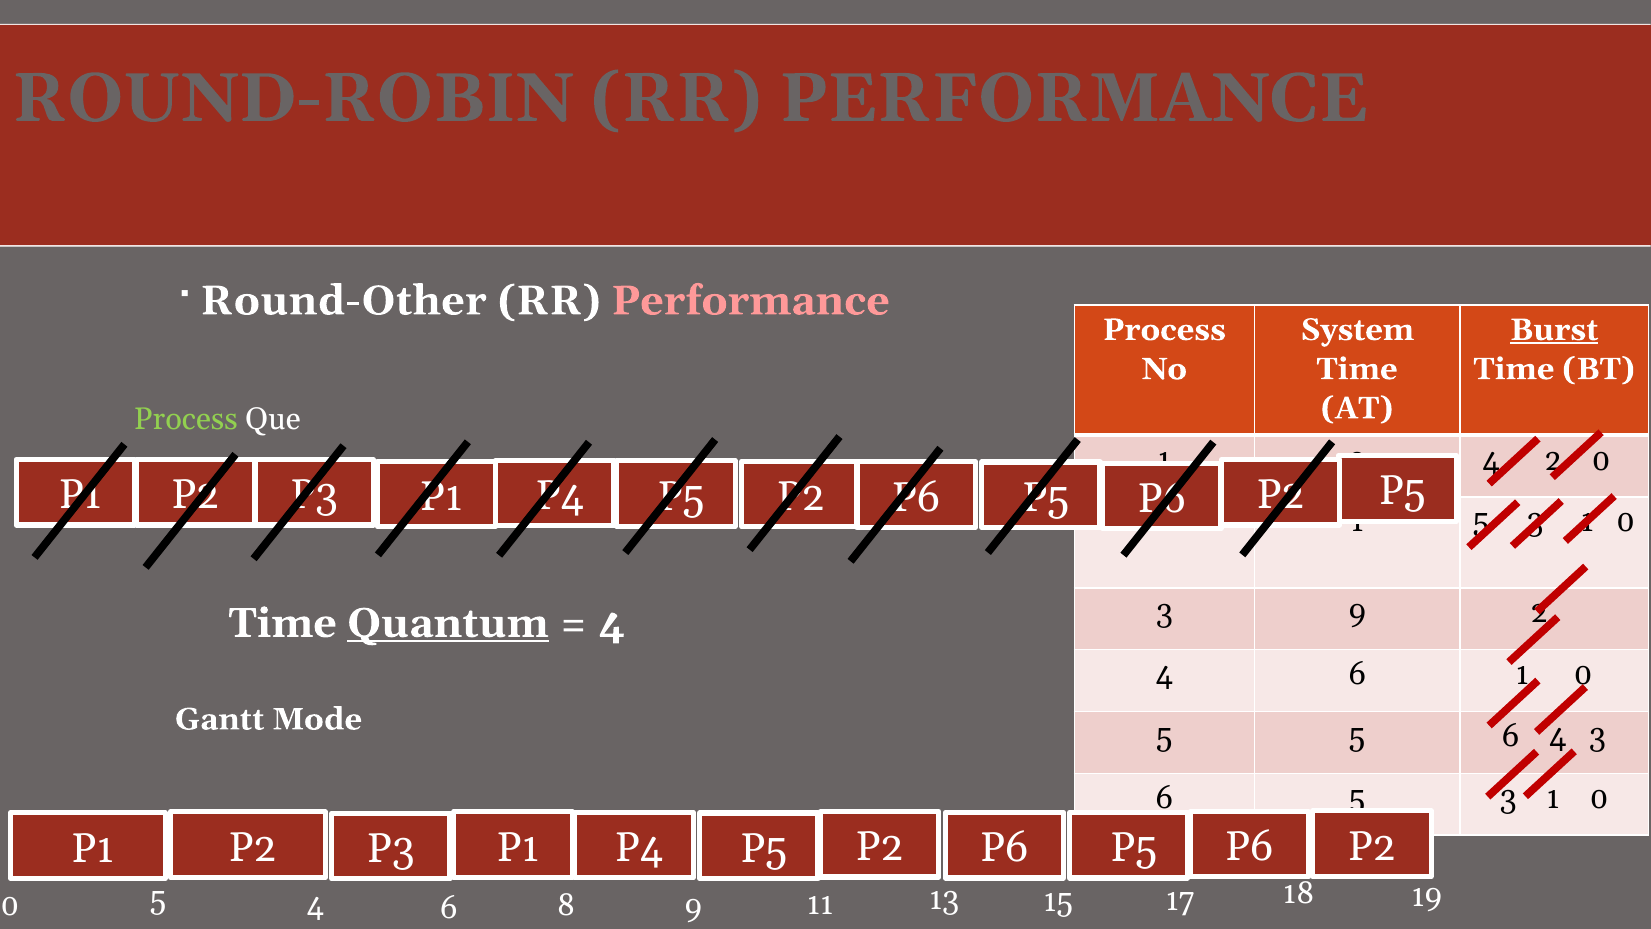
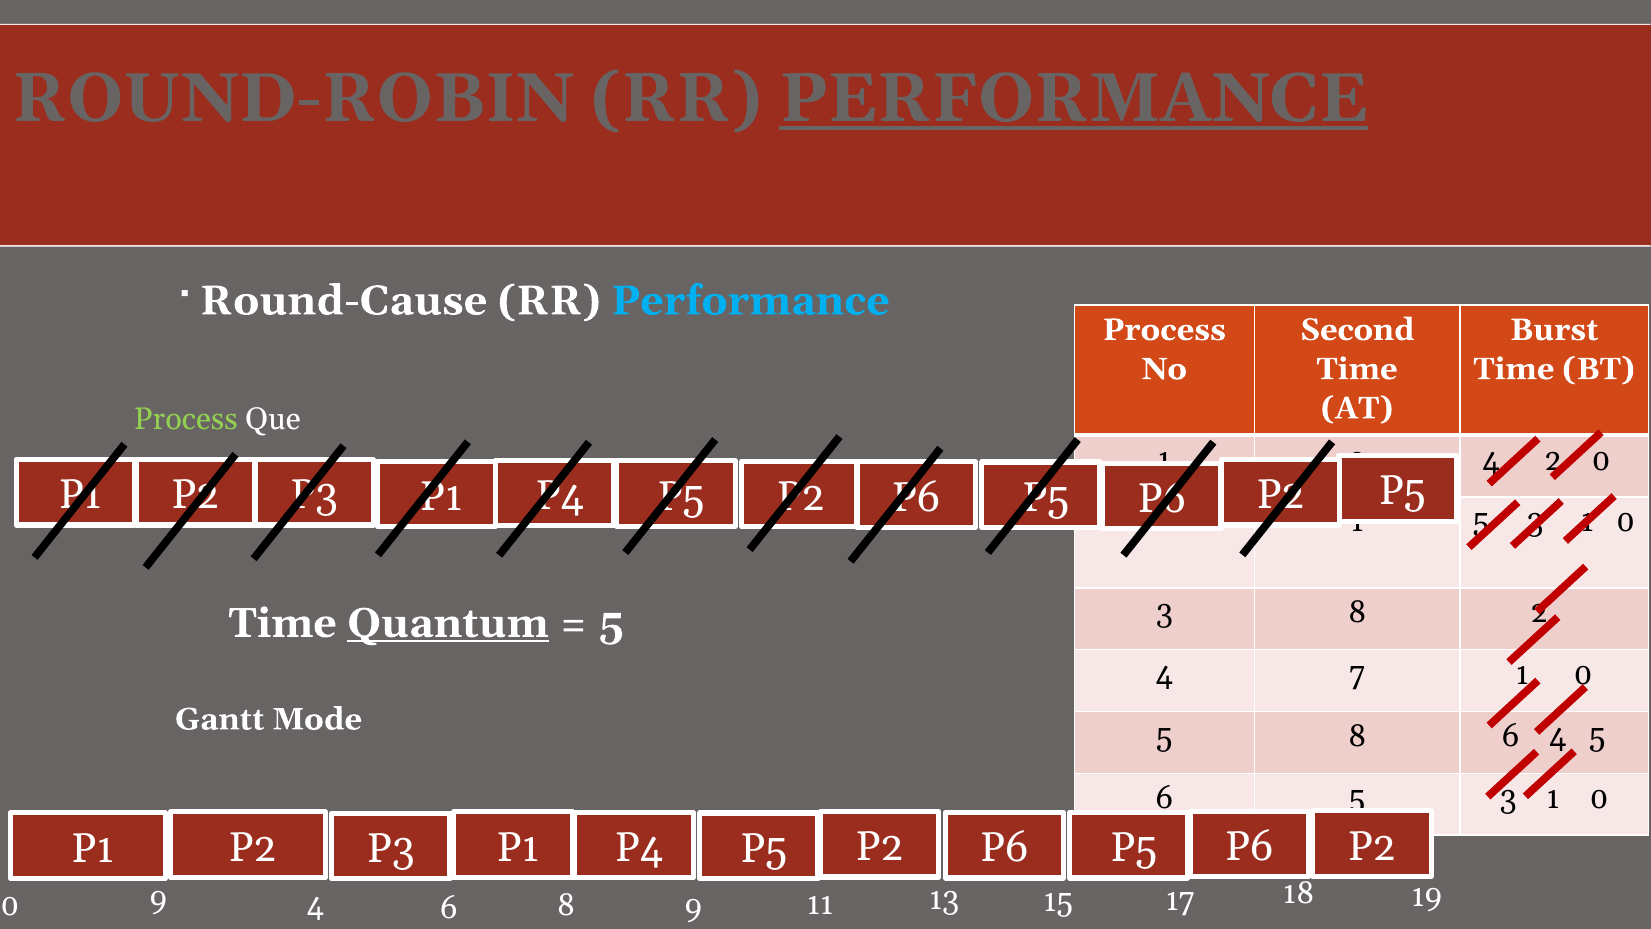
PERFORMANCE at (1074, 98) underline: none -> present
Round-Other: Round-Other -> Round-Cause
Performance at (750, 301) colour: pink -> light blue
System: System -> Second
Burst underline: present -> none
3 9: 9 -> 8
4 at (612, 623): 4 -> 5
4 6: 6 -> 7
5 5: 5 -> 8
3 at (1597, 736): 3 -> 5
5 at (158, 899): 5 -> 9
